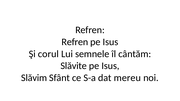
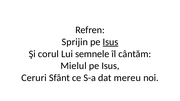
Refren at (75, 42): Refren -> Sprijin
Isus at (110, 42) underline: none -> present
Slăvite: Slăvite -> Mielul
Slăvim: Slăvim -> Ceruri
